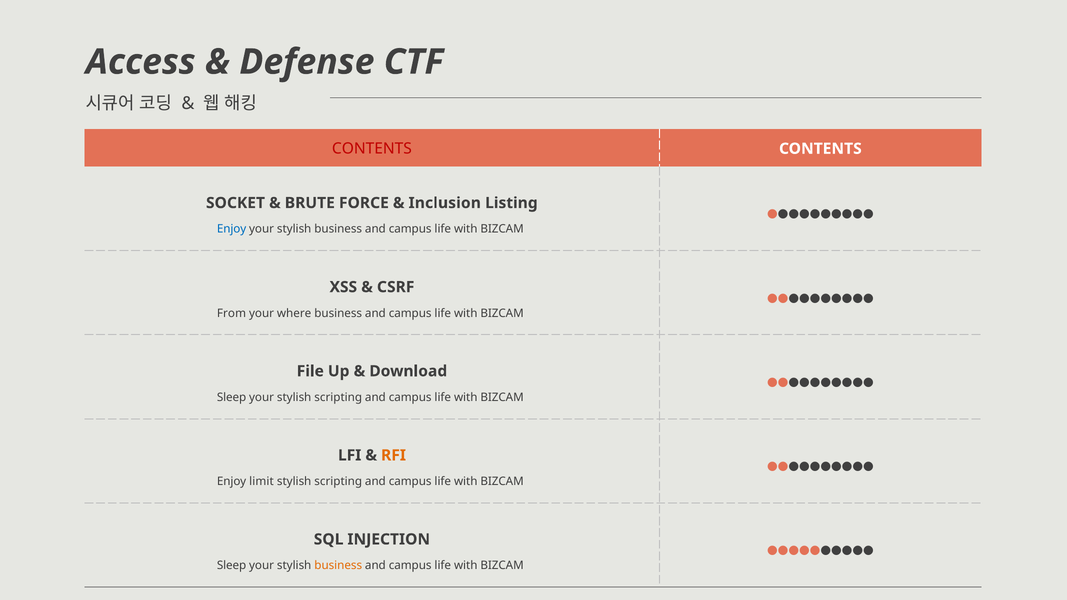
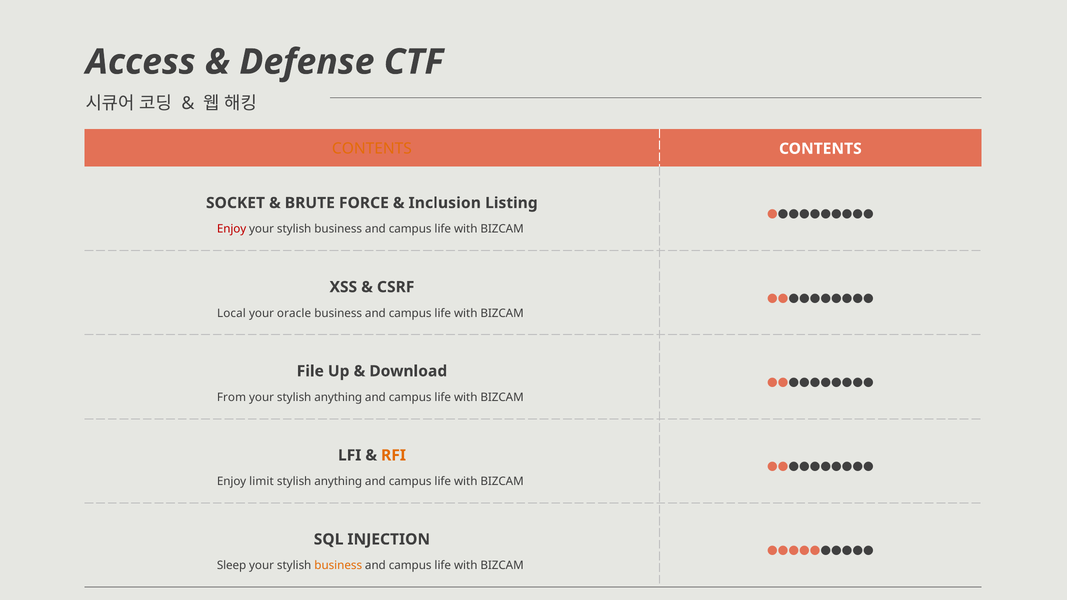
CONTENTS at (372, 149) colour: red -> orange
Enjoy at (232, 229) colour: blue -> red
From: From -> Local
where: where -> oracle
Sleep at (232, 397): Sleep -> From
your stylish scripting: scripting -> anything
scripting at (338, 481): scripting -> anything
